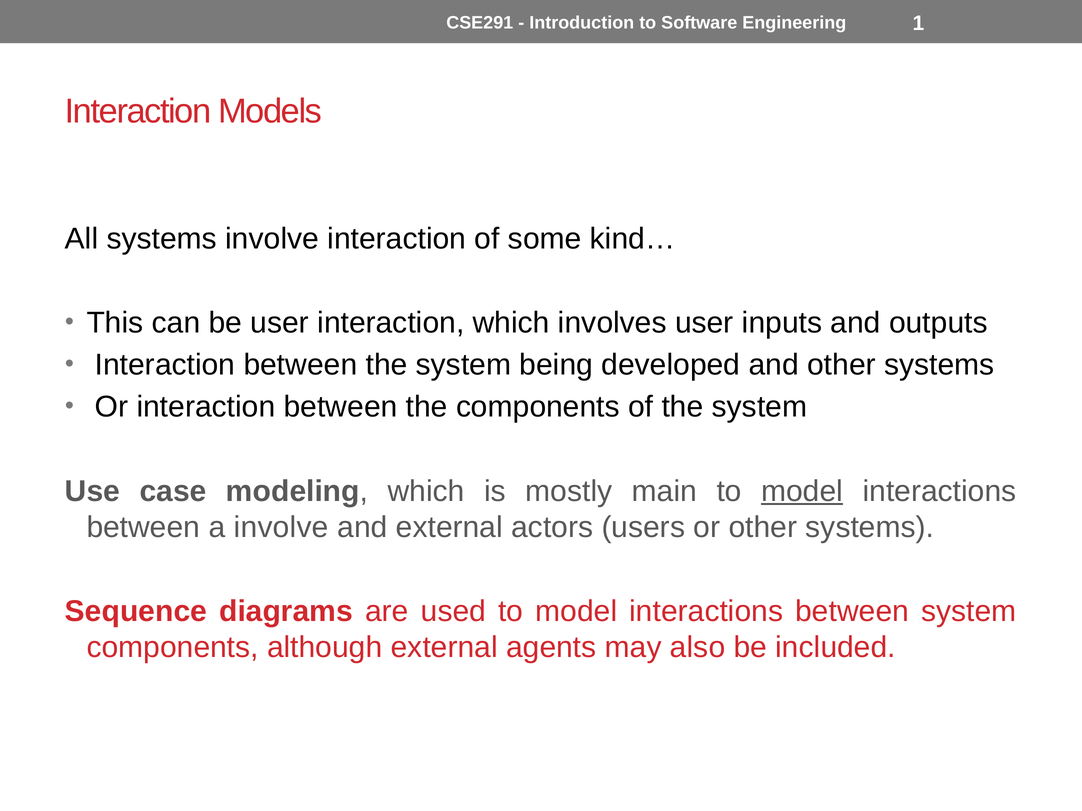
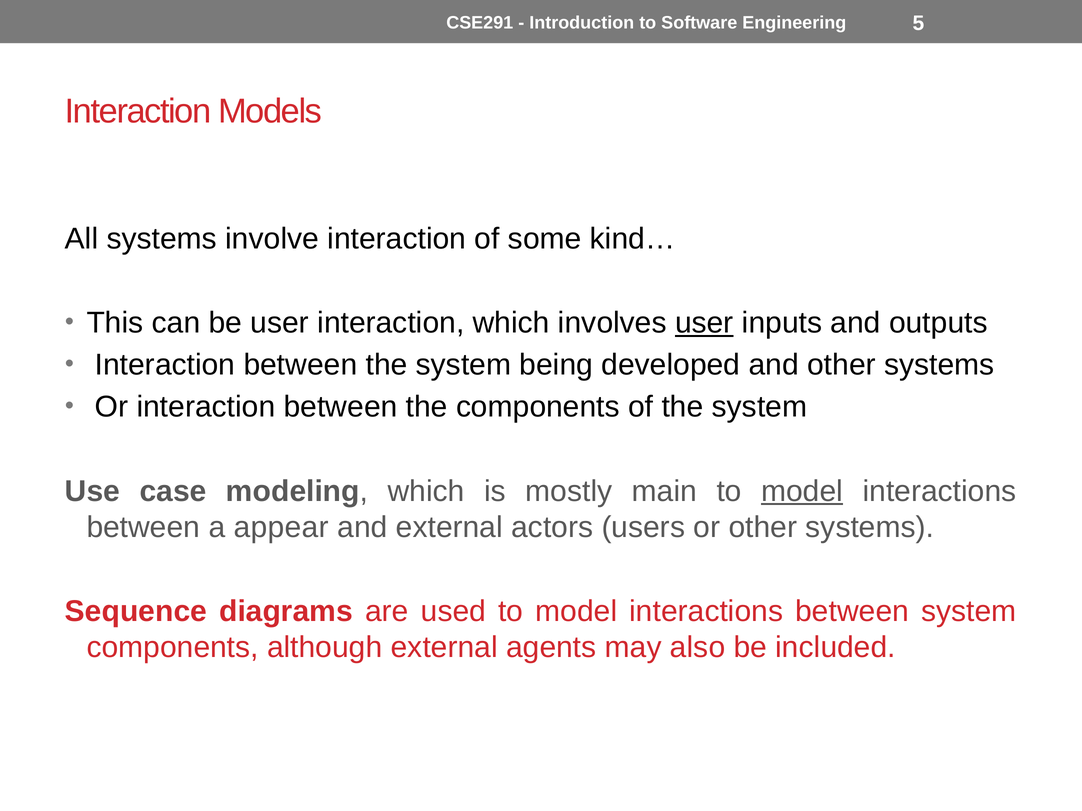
1: 1 -> 5
user at (704, 323) underline: none -> present
a involve: involve -> appear
